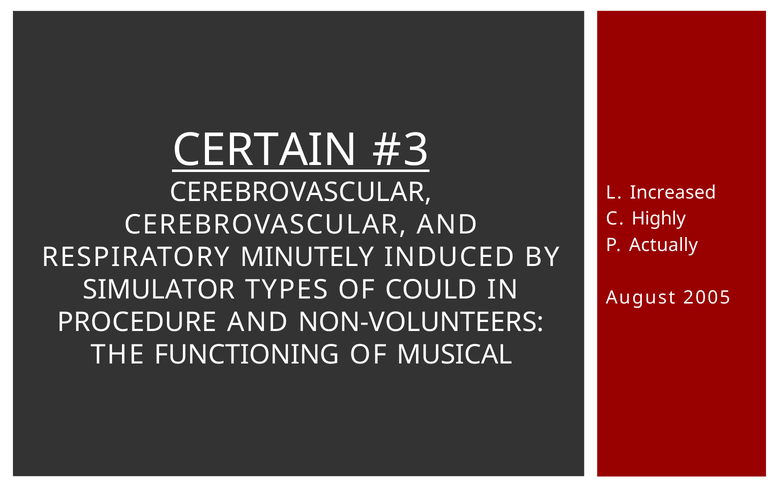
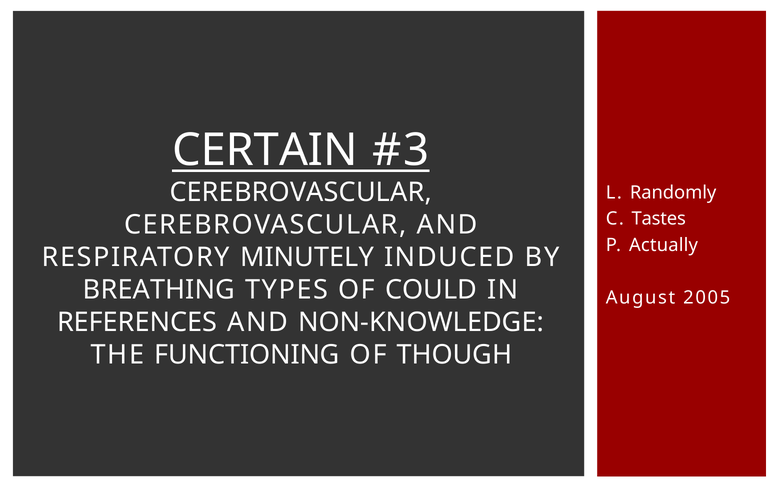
Increased: Increased -> Randomly
Highly: Highly -> Tastes
SIMULATOR: SIMULATOR -> BREATHING
PROCEDURE: PROCEDURE -> REFERENCES
NON-VOLUNTEERS: NON-VOLUNTEERS -> NON-KNOWLEDGE
MUSICAL: MUSICAL -> THOUGH
